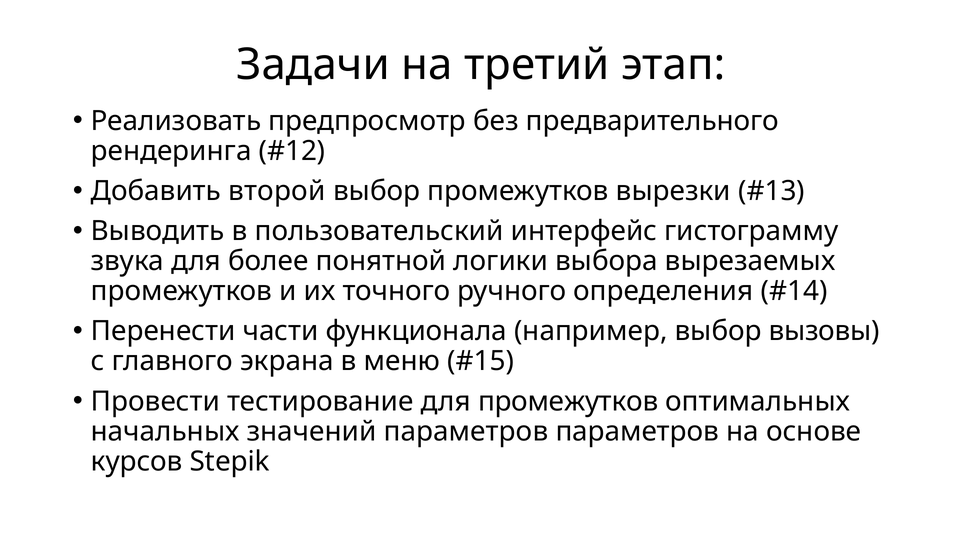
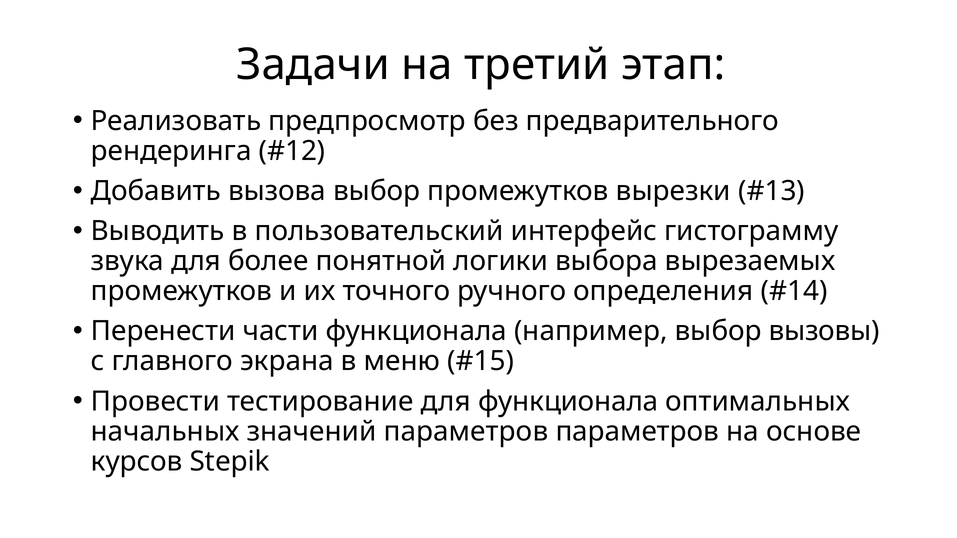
второй: второй -> вызова
для промежутков: промежутков -> функционала
